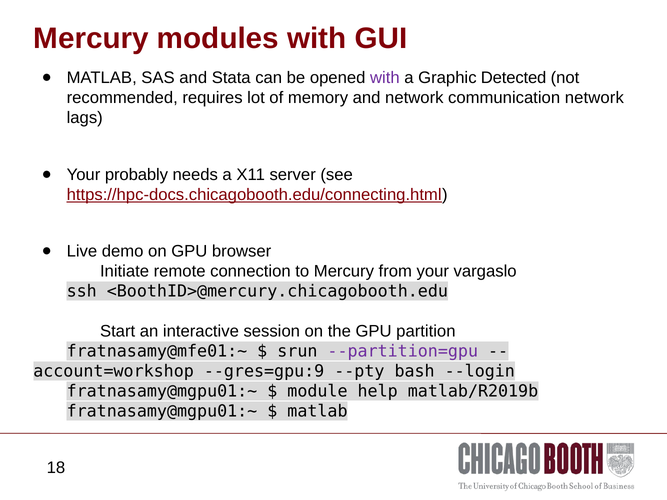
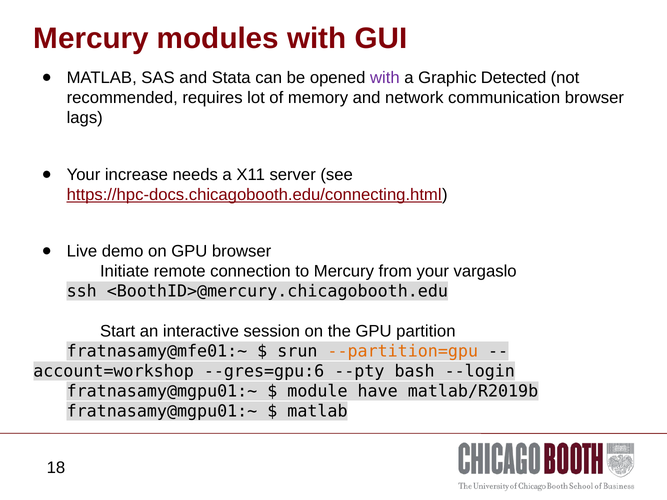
communication network: network -> browser
probably: probably -> increase
--partition=gpu colour: purple -> orange
--gres=gpu:9: --gres=gpu:9 -> --gres=gpu:6
help: help -> have
